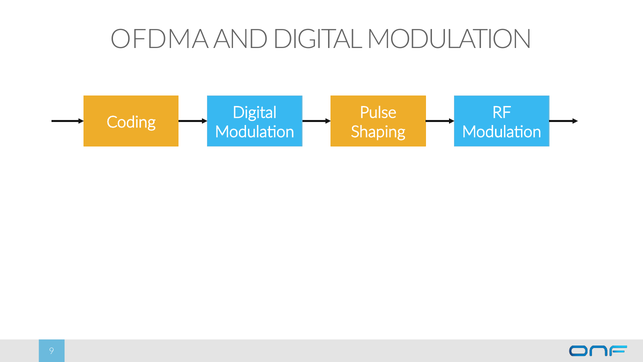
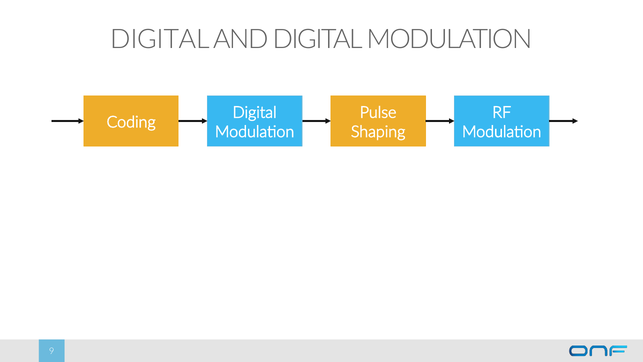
OFDMA at (160, 39): OFDMA -> DIGITAL
